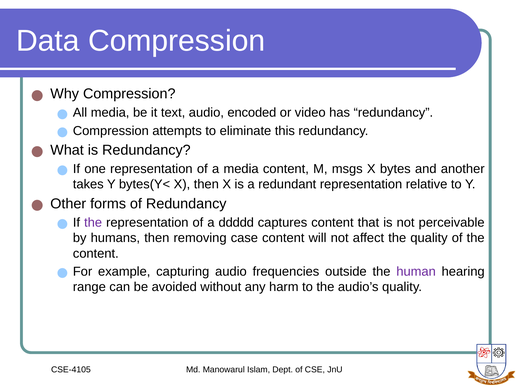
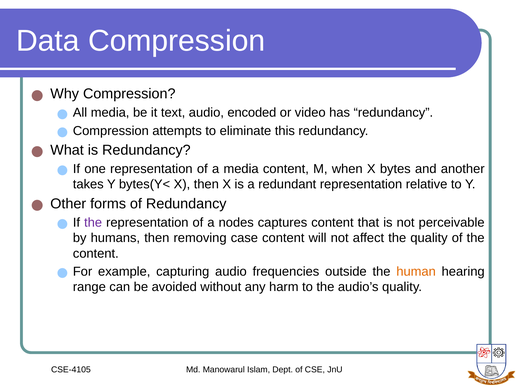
msgs: msgs -> when
ddddd: ddddd -> nodes
human colour: purple -> orange
